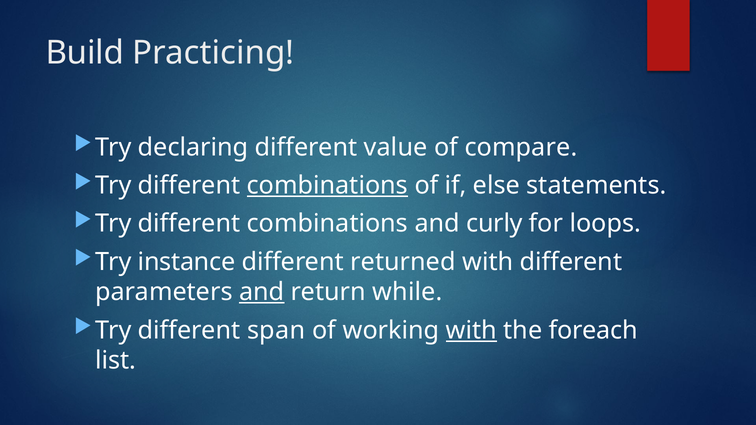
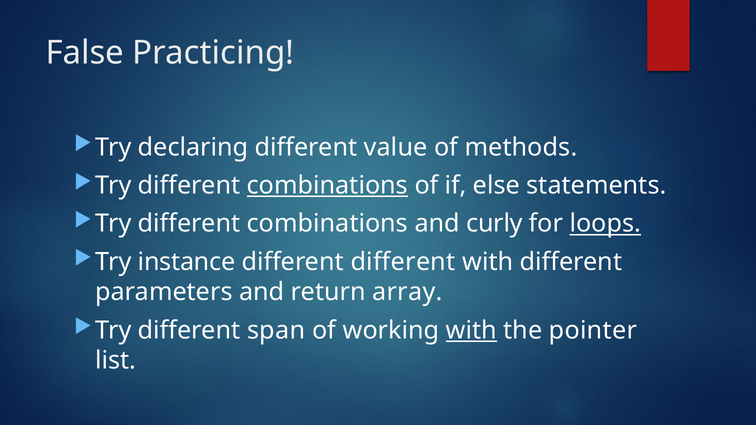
Build: Build -> False
compare: compare -> methods
loops underline: none -> present
different returned: returned -> different
and at (262, 292) underline: present -> none
while: while -> array
foreach: foreach -> pointer
